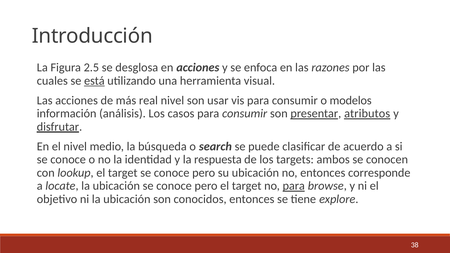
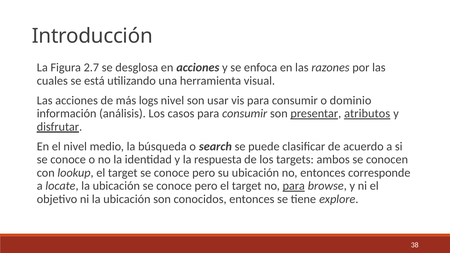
2.5: 2.5 -> 2.7
está underline: present -> none
real: real -> logs
modelos: modelos -> dominio
